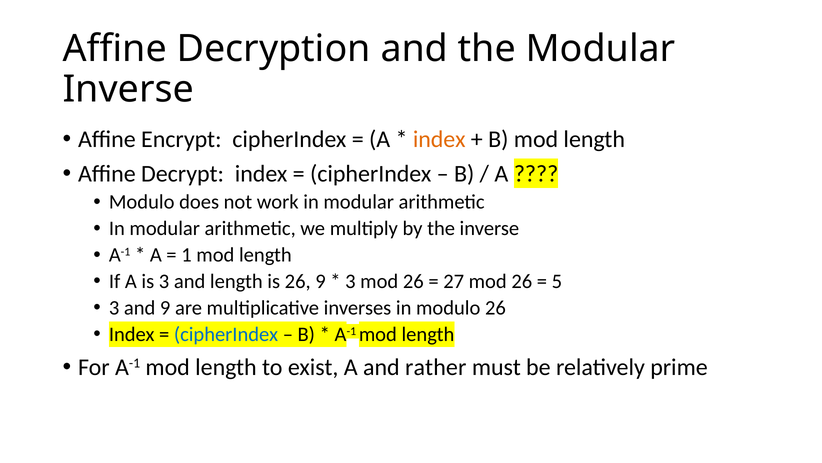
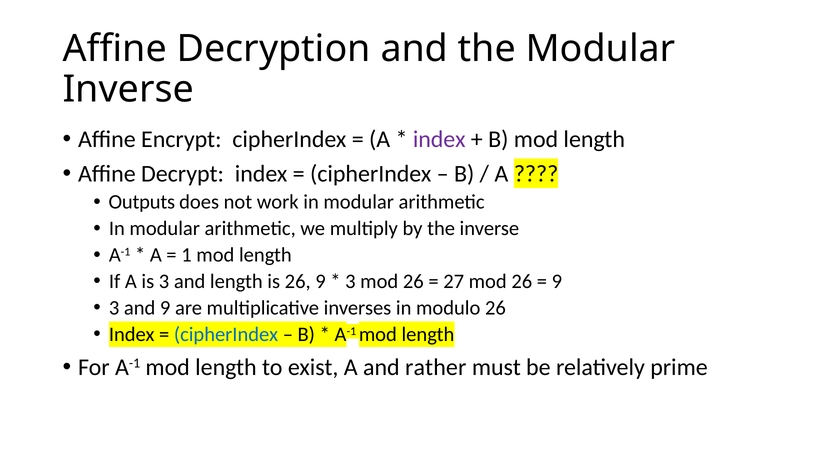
index at (439, 139) colour: orange -> purple
Modulo at (142, 202): Modulo -> Outputs
5 at (557, 281): 5 -> 9
